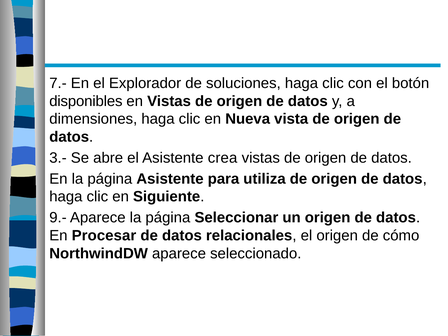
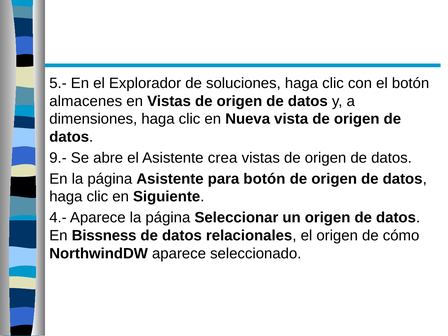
7.-: 7.- -> 5.-
disponibles: disponibles -> almacenes
3.-: 3.- -> 9.-
para utiliza: utiliza -> botón
9.-: 9.- -> 4.-
Procesar: Procesar -> Bissness
